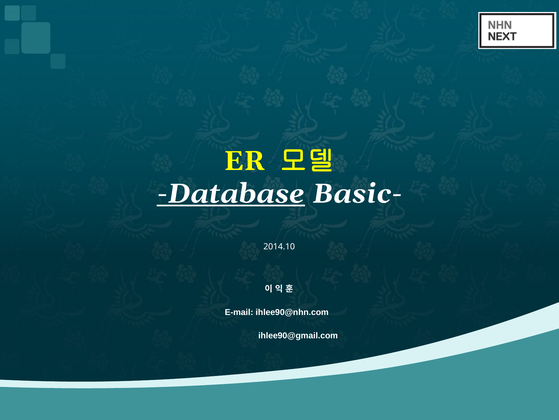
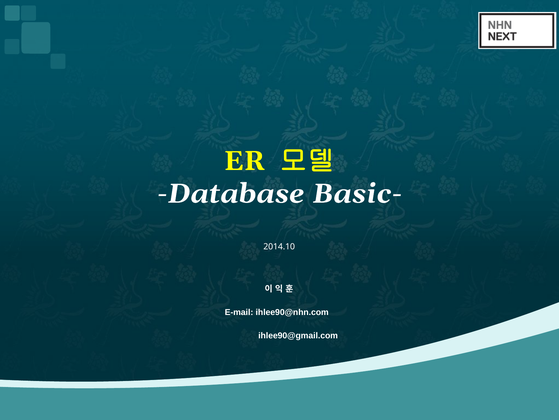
Database underline: present -> none
